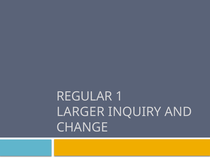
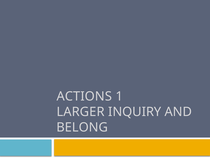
REGULAR: REGULAR -> ACTIONS
CHANGE: CHANGE -> BELONG
